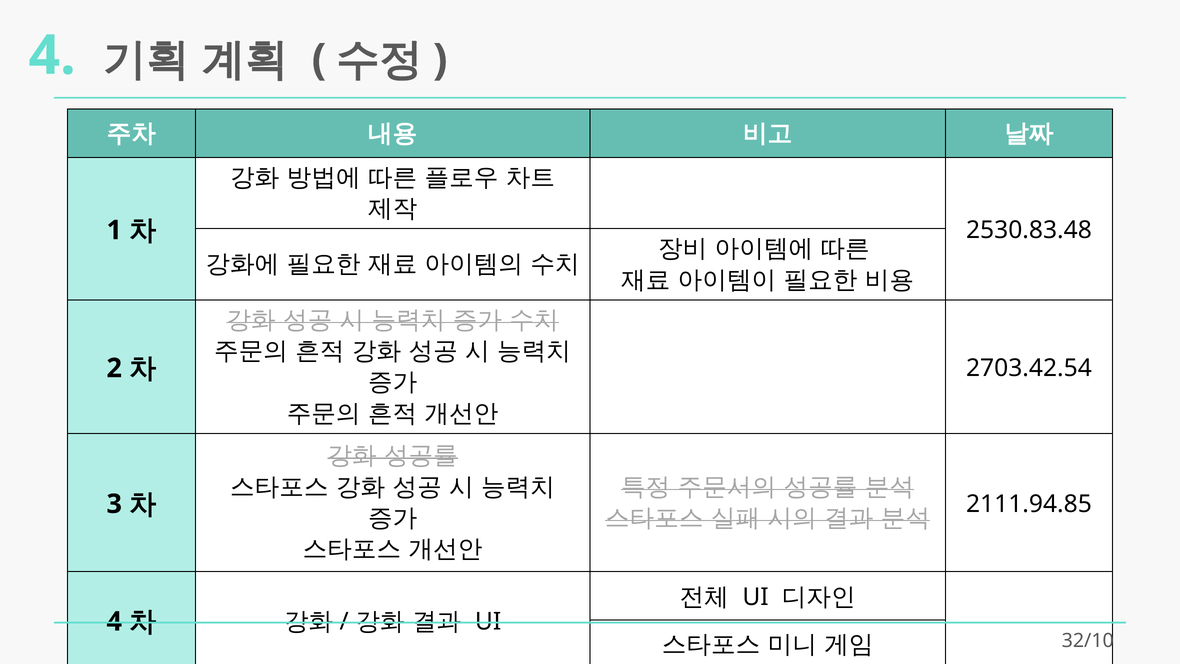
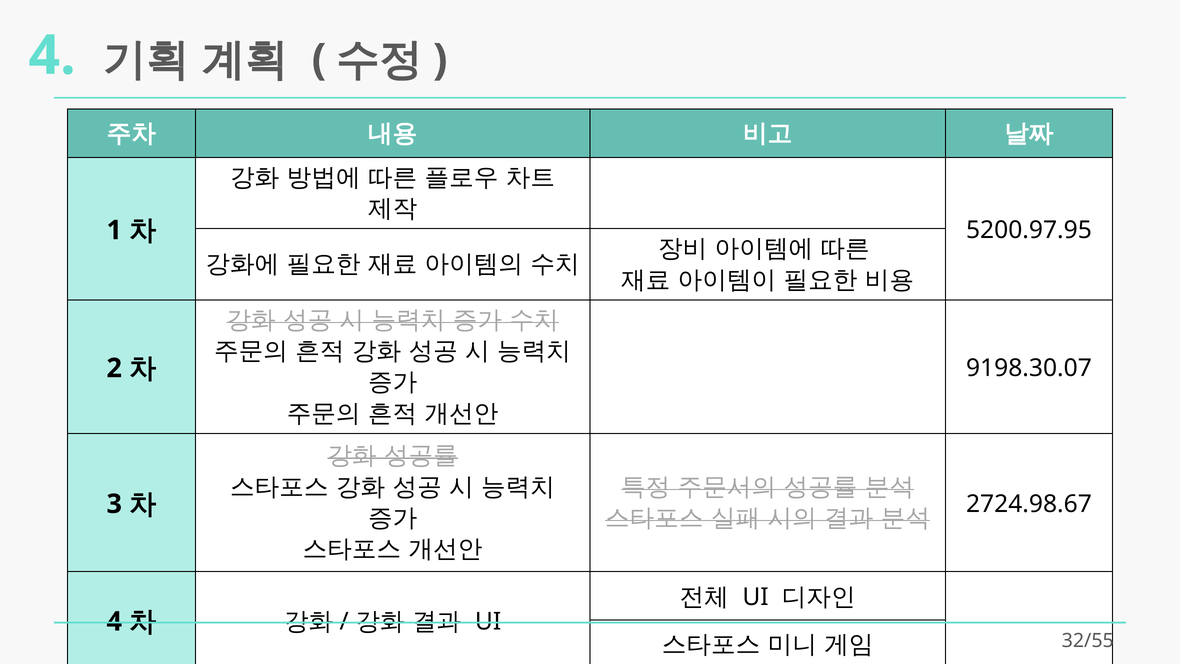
2530.83.48: 2530.83.48 -> 5200.97.95
2703.42.54: 2703.42.54 -> 9198.30.07
2111.94.85: 2111.94.85 -> 2724.98.67
32/10: 32/10 -> 32/55
